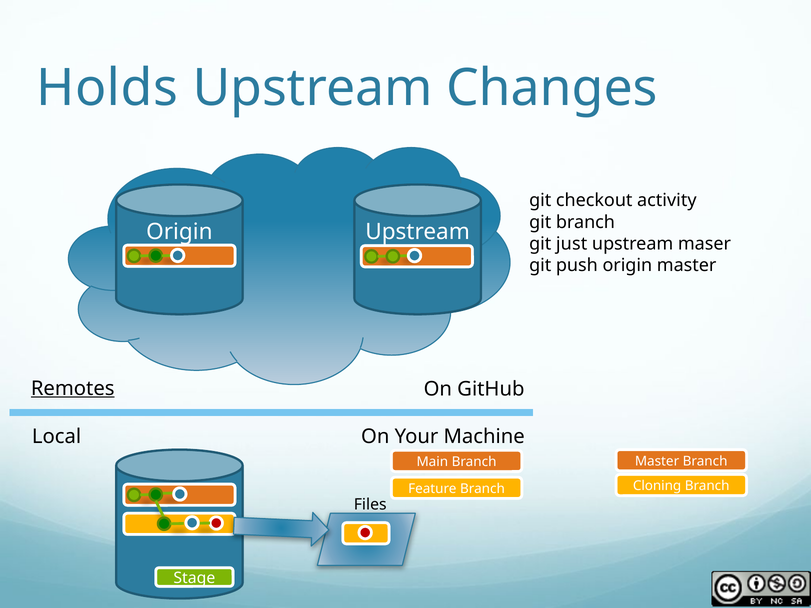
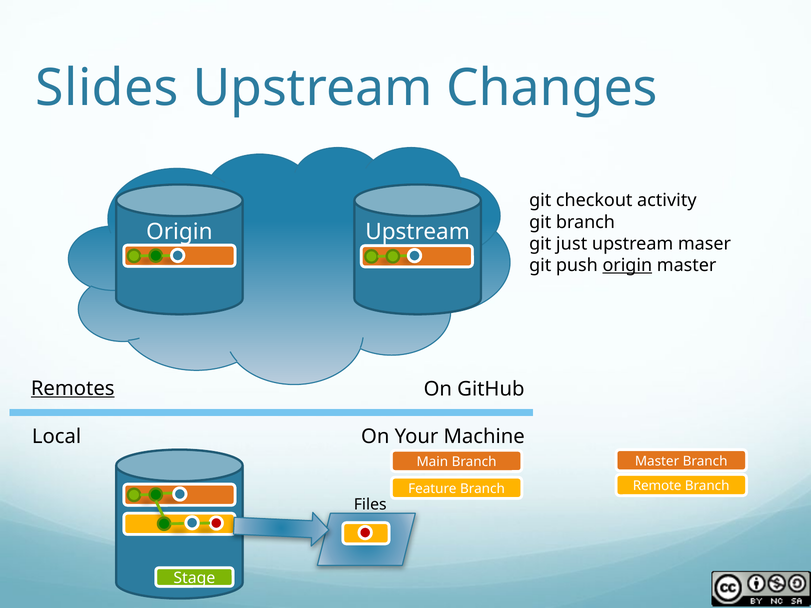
Holds: Holds -> Slides
origin at (627, 265) underline: none -> present
Cloning: Cloning -> Remote
